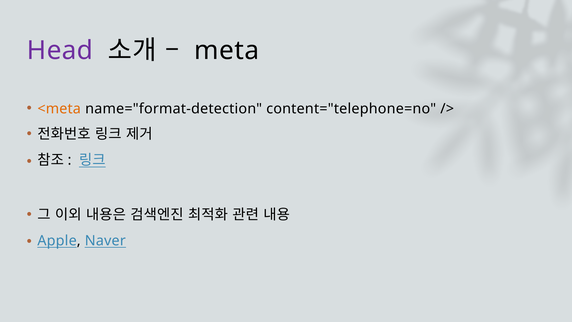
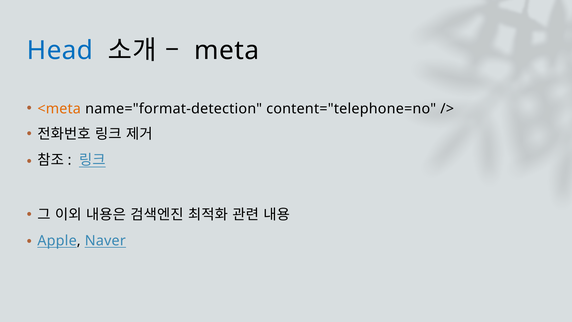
Head colour: purple -> blue
